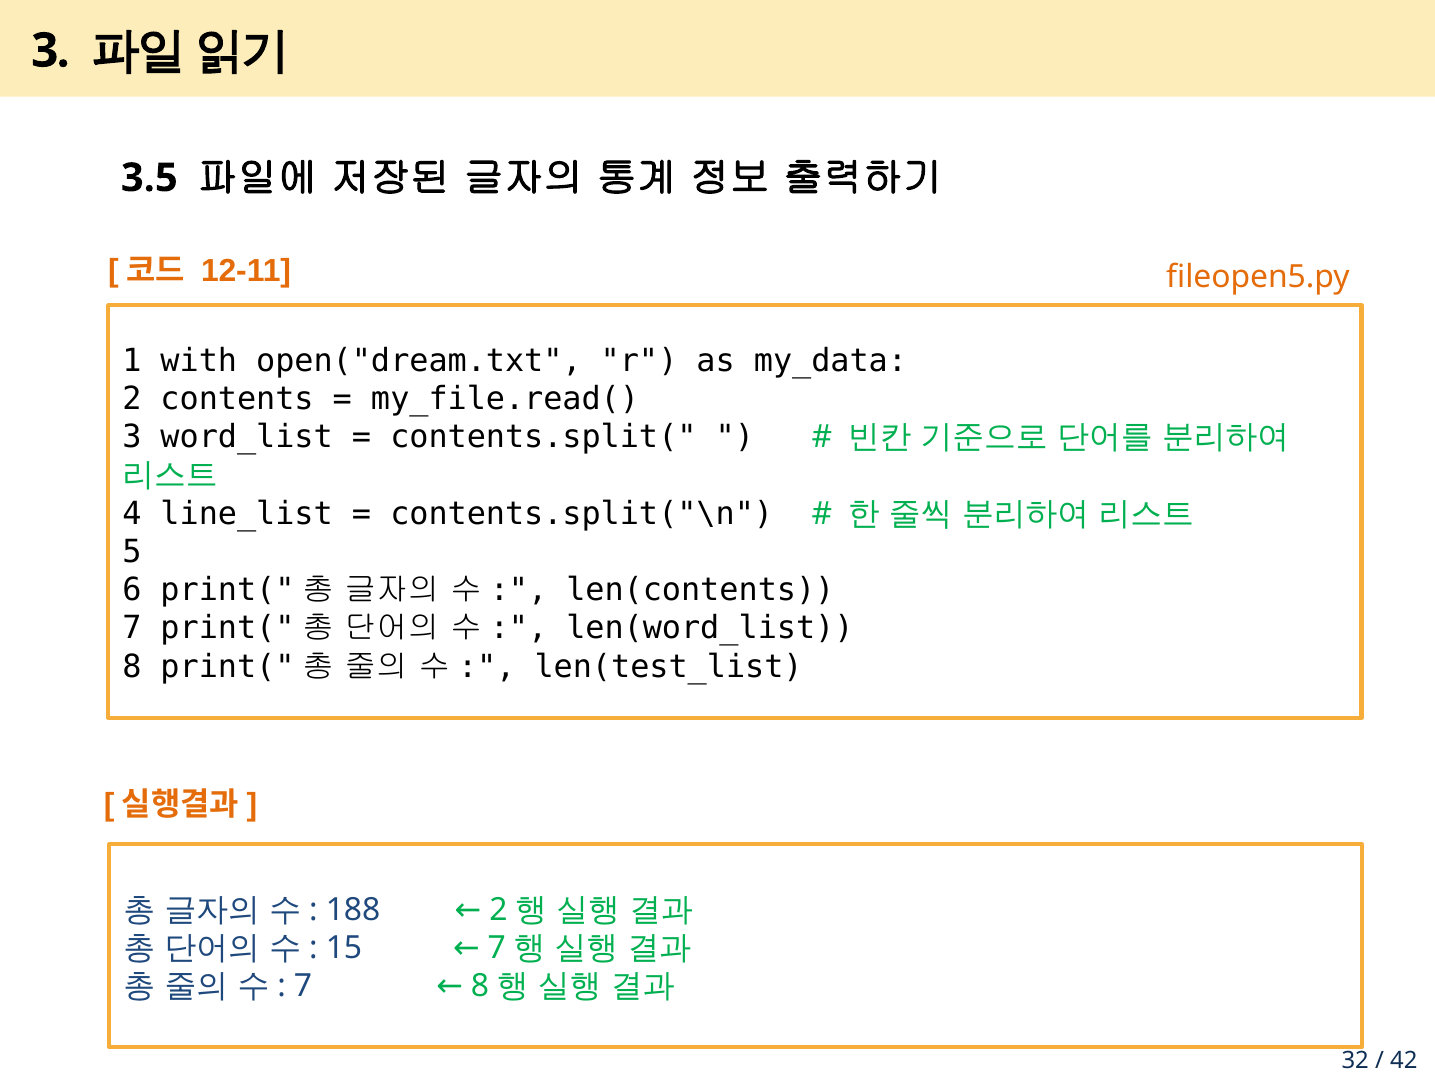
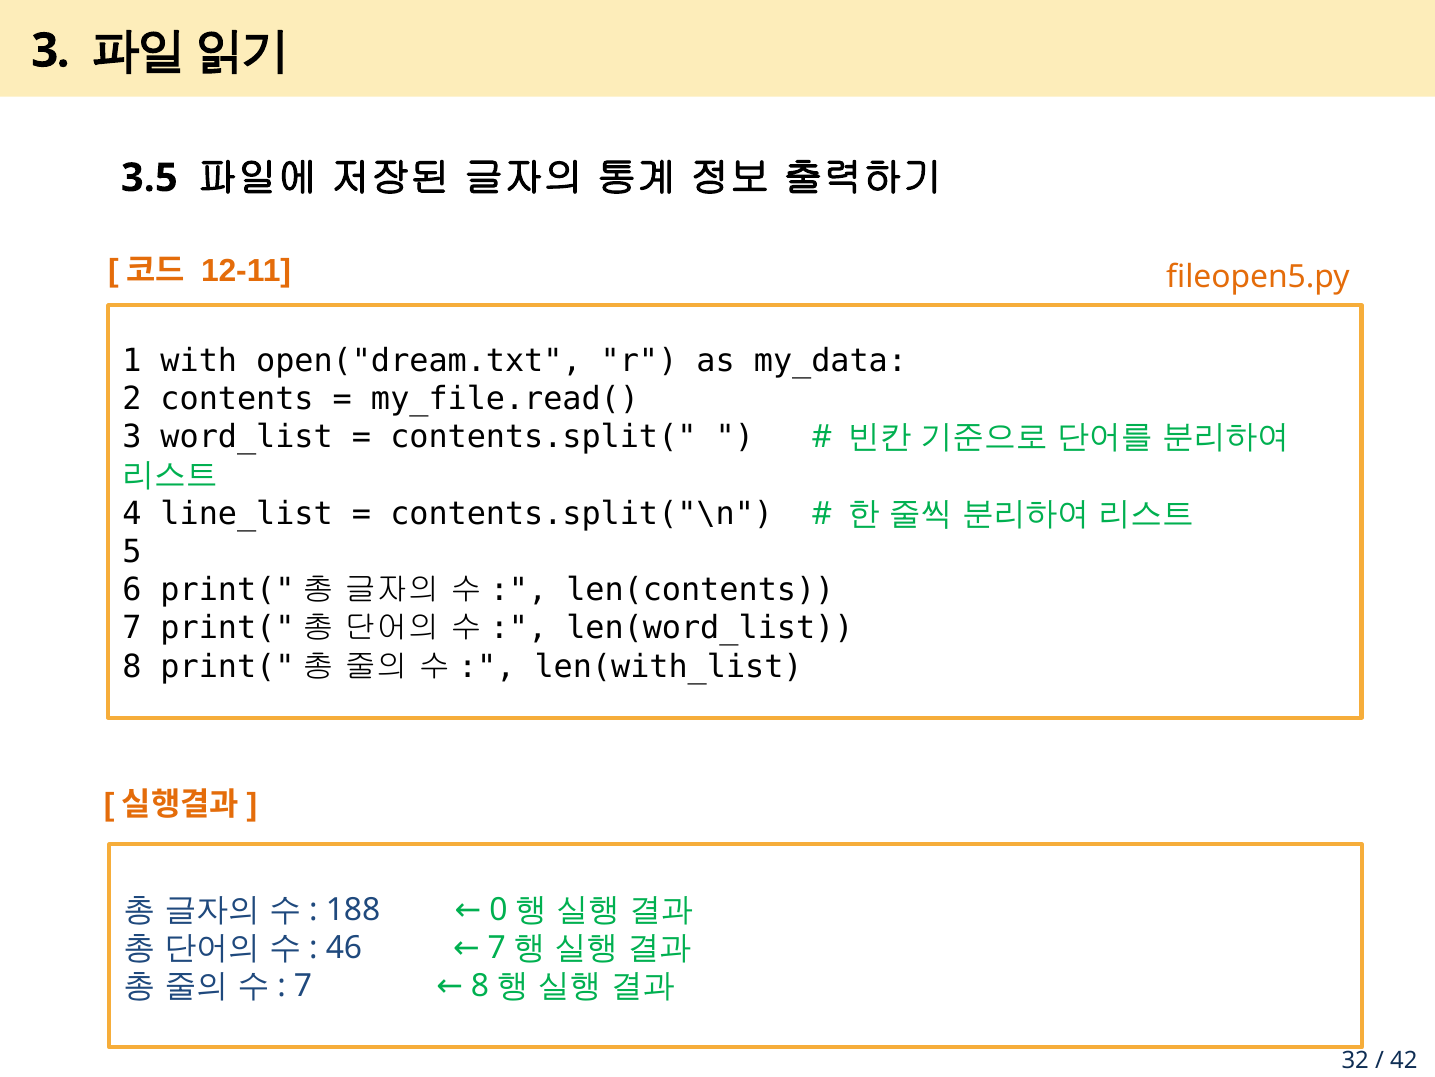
len(test_list: len(test_list -> len(with_list
188 2: 2 -> 0
15: 15 -> 46
